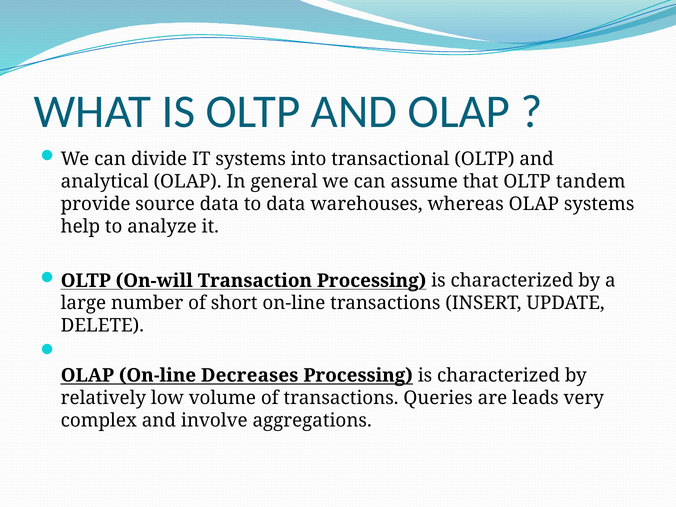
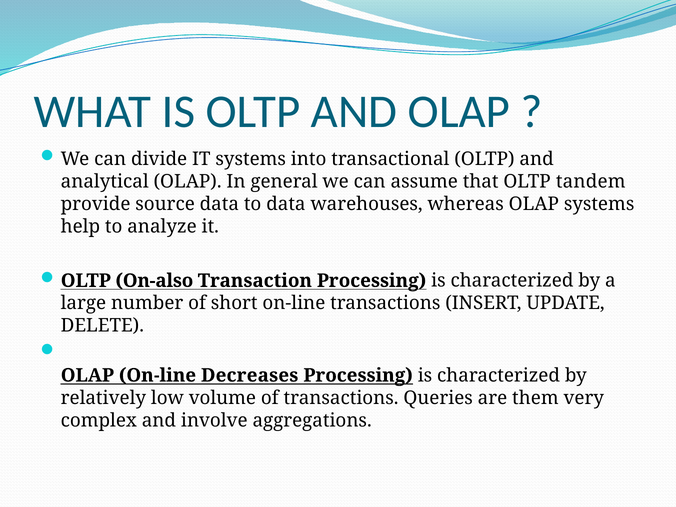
On-will: On-will -> On-also
leads: leads -> them
